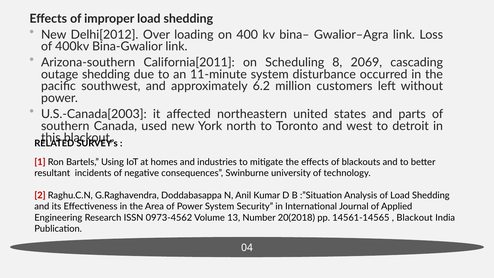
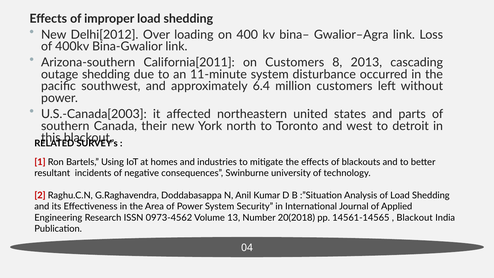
on Scheduling: Scheduling -> Customers
2069: 2069 -> 2013
6.2: 6.2 -> 6.4
used: used -> their
